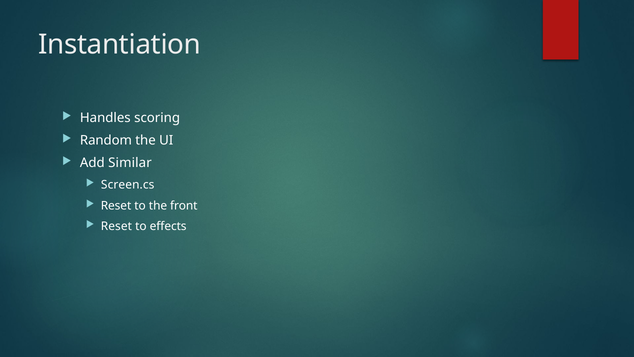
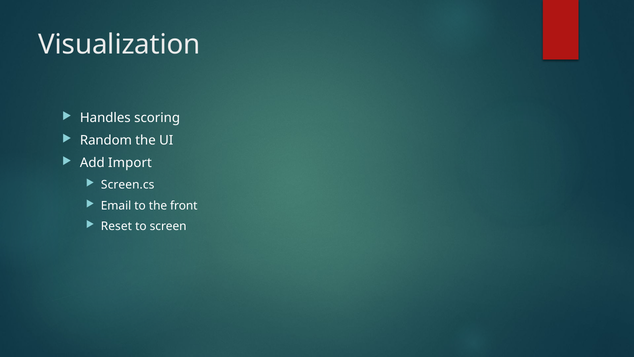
Instantiation: Instantiation -> Visualization
Similar: Similar -> Import
Reset at (116, 205): Reset -> Email
effects: effects -> screen
